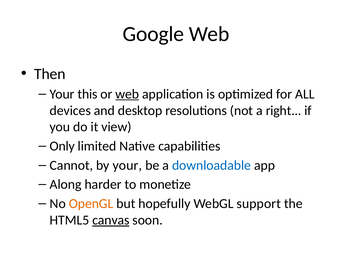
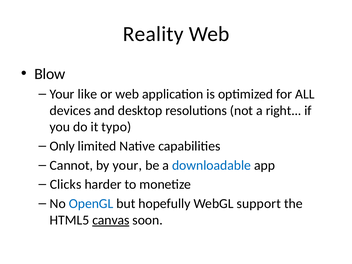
Google: Google -> Reality
Then: Then -> Blow
this: this -> like
web at (127, 94) underline: present -> none
view: view -> typo
Along: Along -> Clicks
OpenGL colour: orange -> blue
